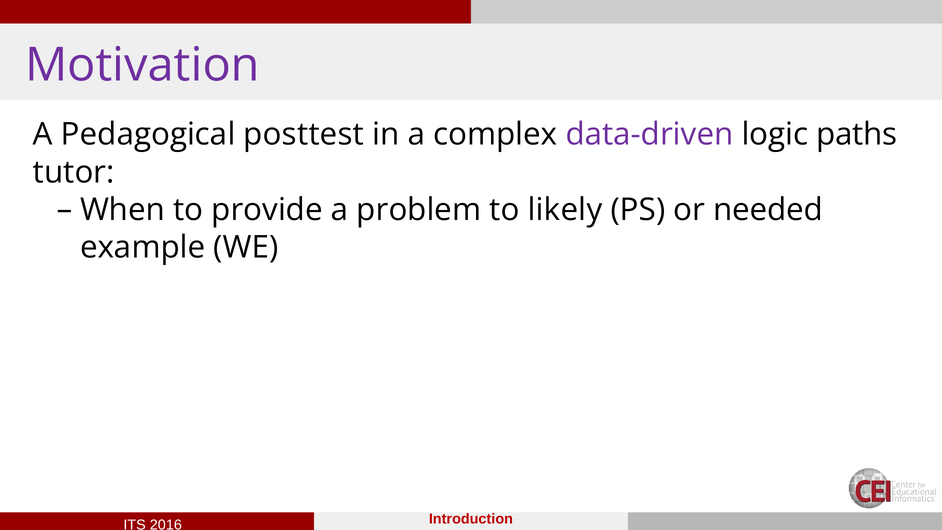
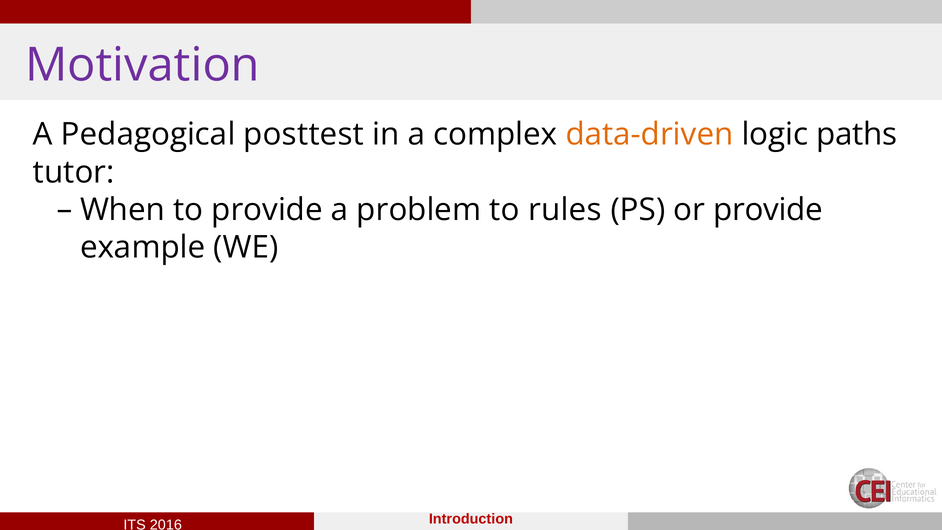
data-driven colour: purple -> orange
likely: likely -> rules
or needed: needed -> provide
